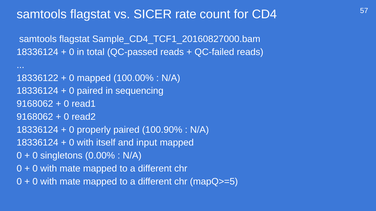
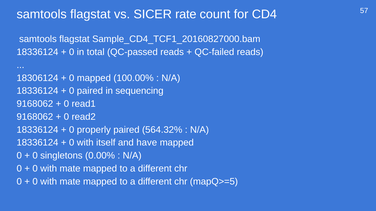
18336122: 18336122 -> 18306124
100.90%: 100.90% -> 564.32%
input: input -> have
